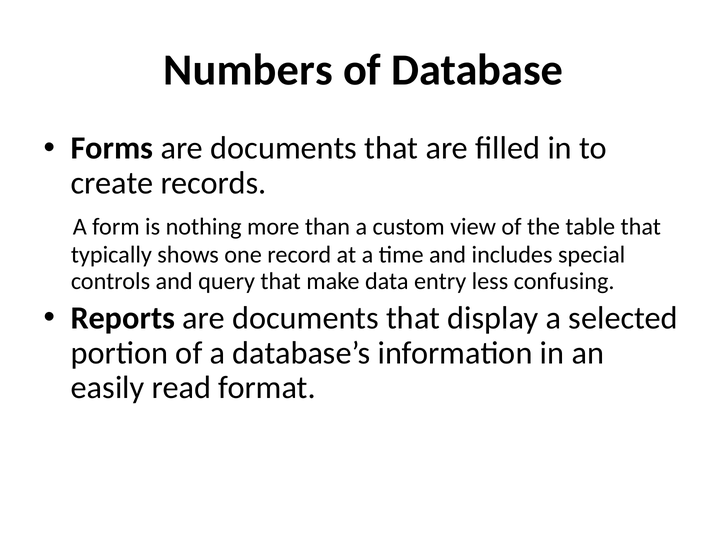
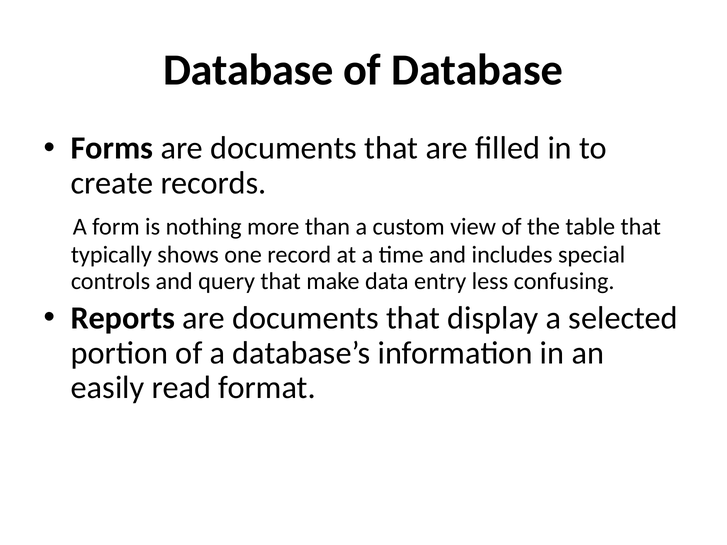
Numbers at (248, 70): Numbers -> Database
